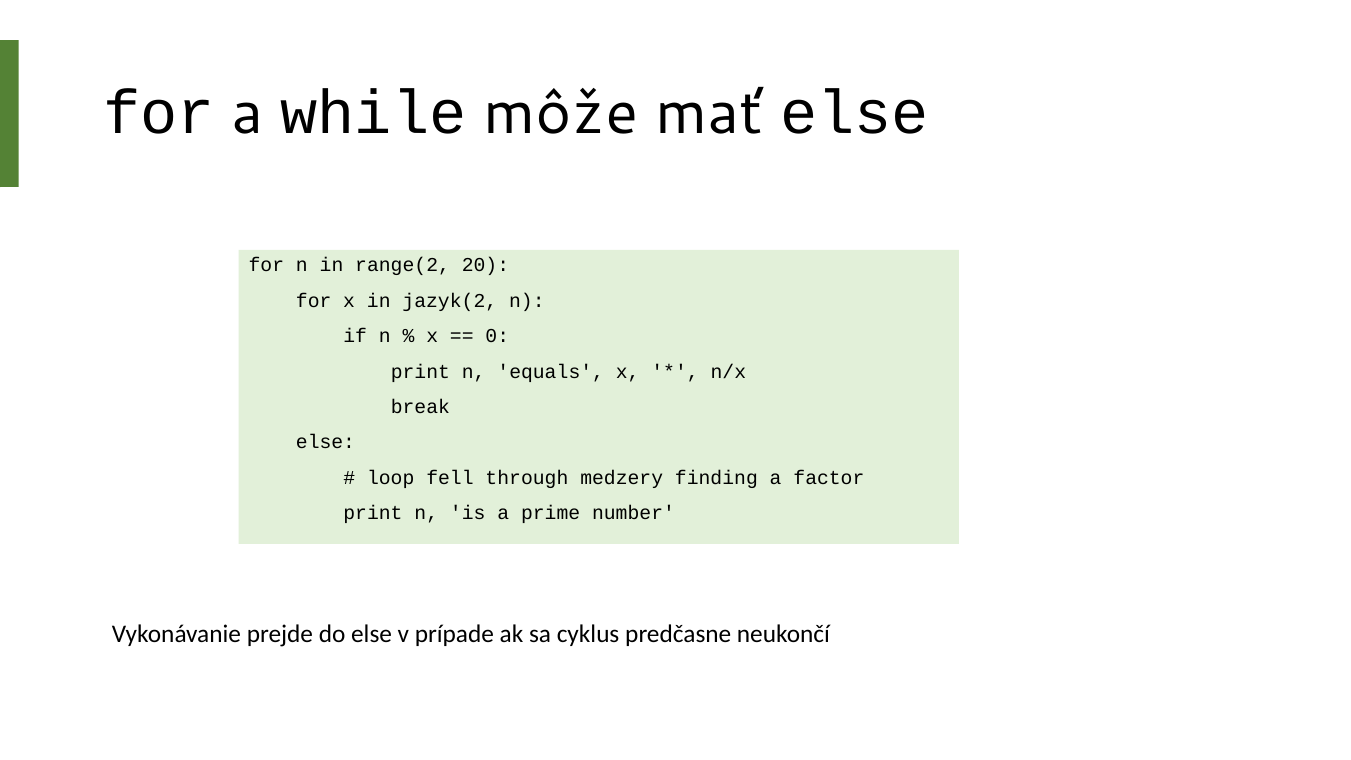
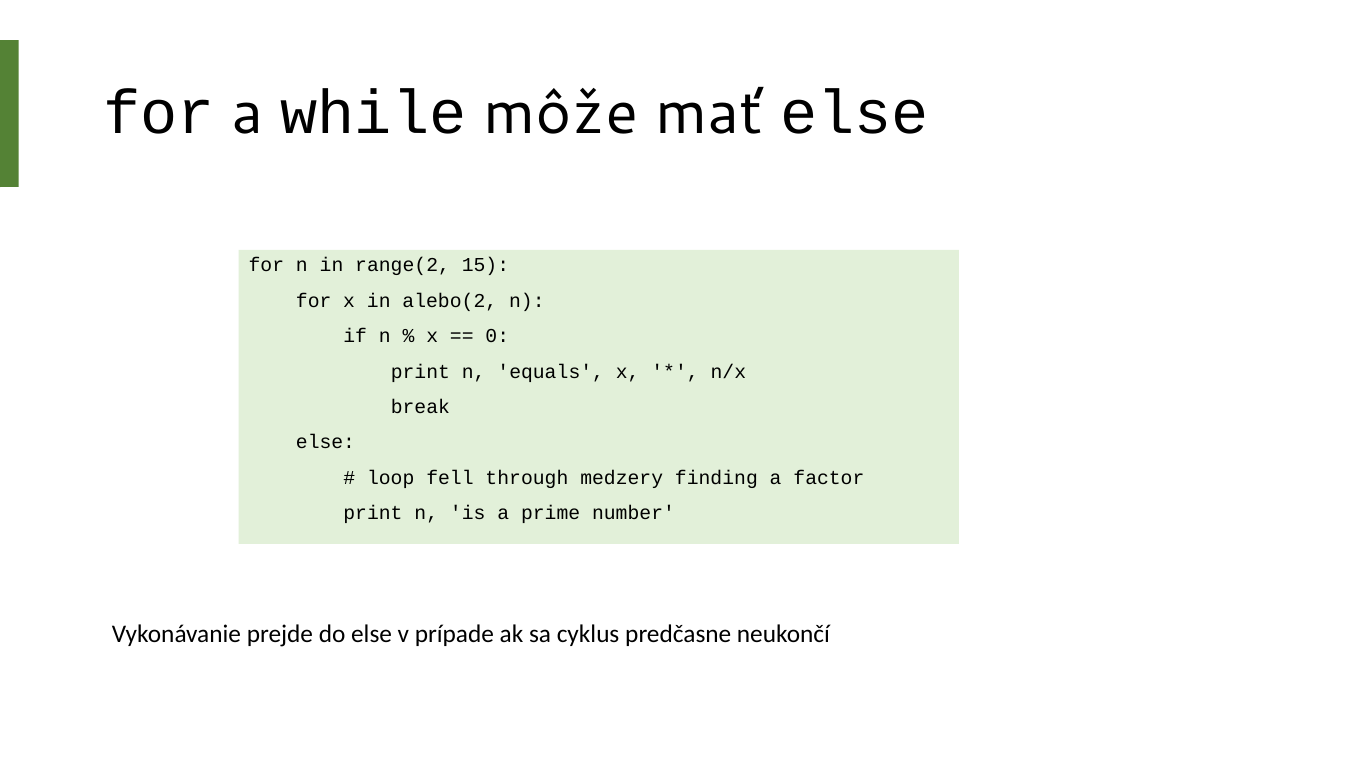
20: 20 -> 15
jazyk(2: jazyk(2 -> alebo(2
